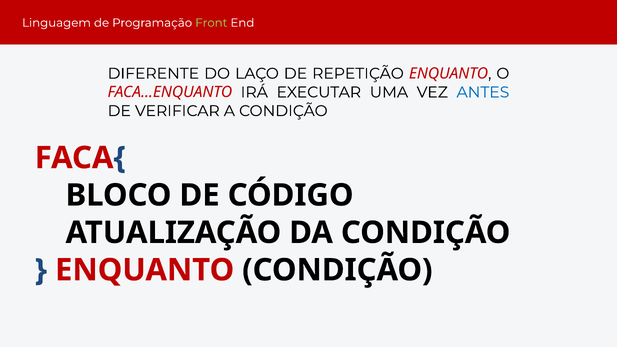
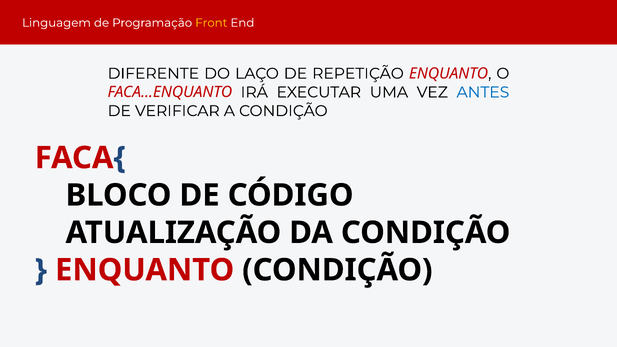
Front colour: light green -> yellow
